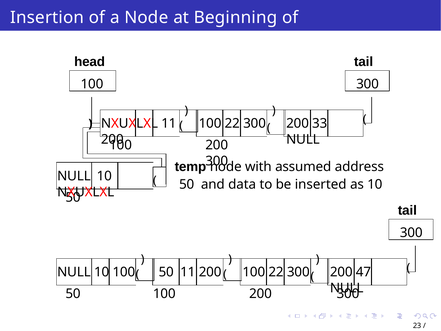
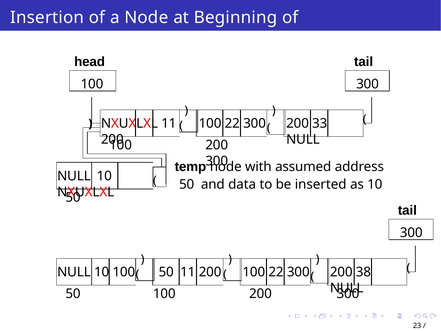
47: 47 -> 38
